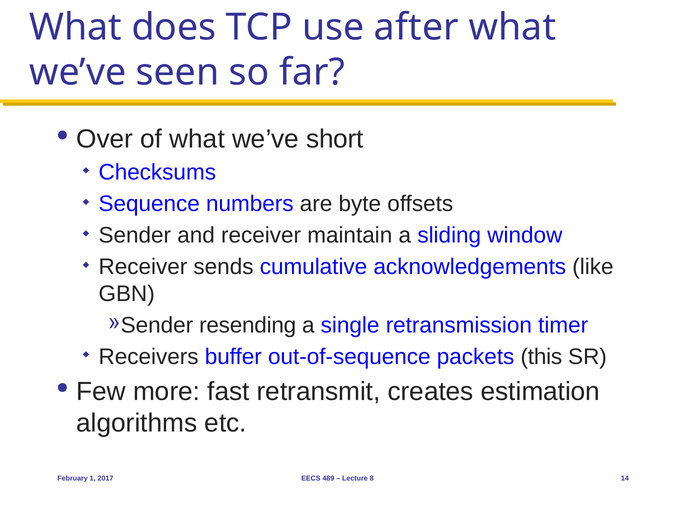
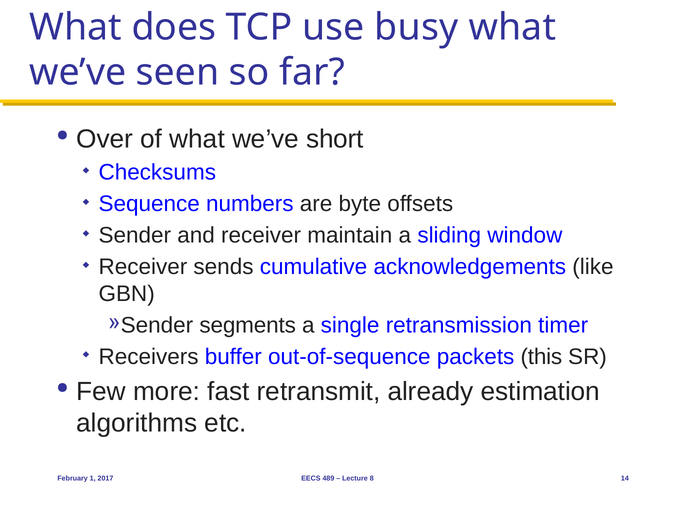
after: after -> busy
resending: resending -> segments
creates: creates -> already
